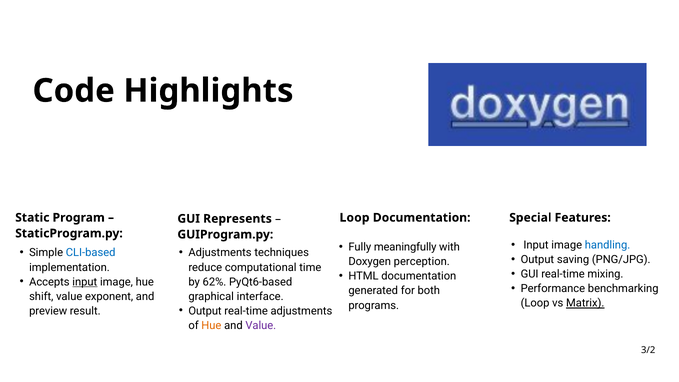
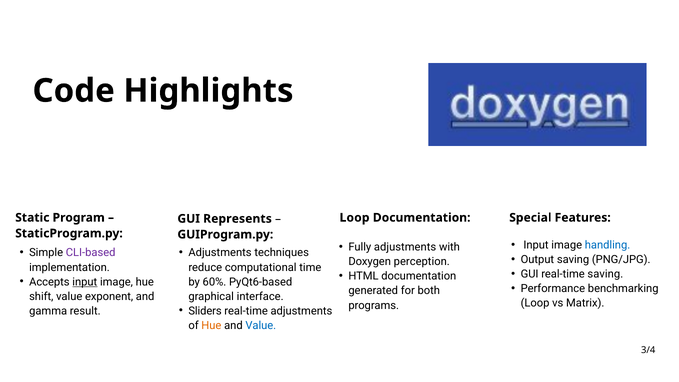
Fully meaningfully: meaningfully -> adjustments
CLI-based colour: blue -> purple
real-time mixing: mixing -> saving
62%: 62% -> 60%
Matrix underline: present -> none
Output at (205, 311): Output -> Sliders
preview: preview -> gamma
Value at (261, 325) colour: purple -> blue
3/2: 3/2 -> 3/4
